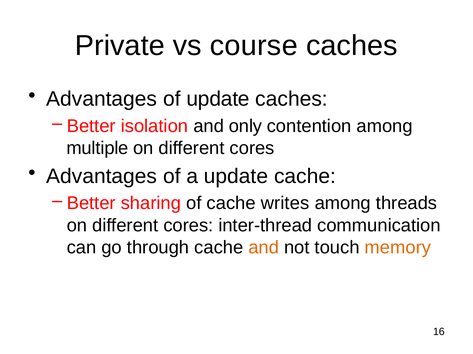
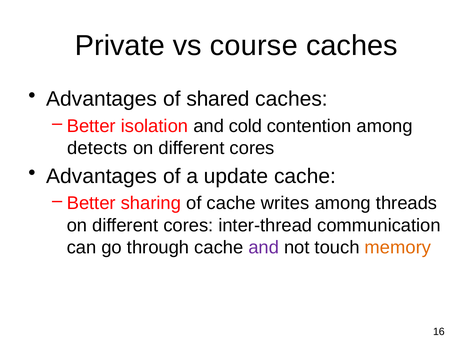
of update: update -> shared
only: only -> cold
multiple: multiple -> detects
and at (264, 248) colour: orange -> purple
